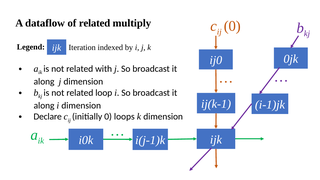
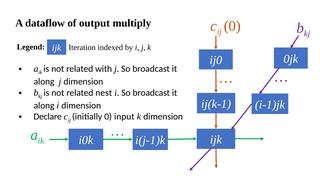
of related: related -> output
loop: loop -> nest
loops: loops -> input
